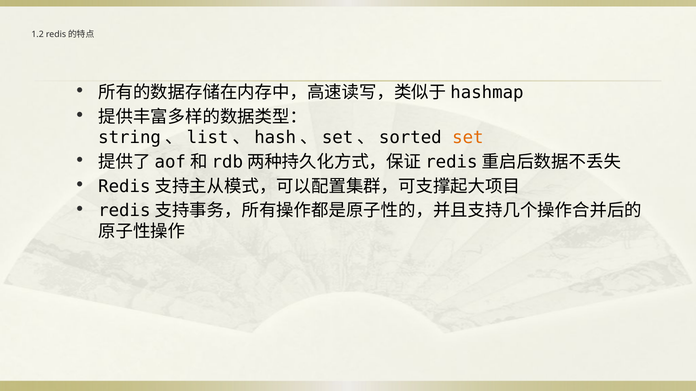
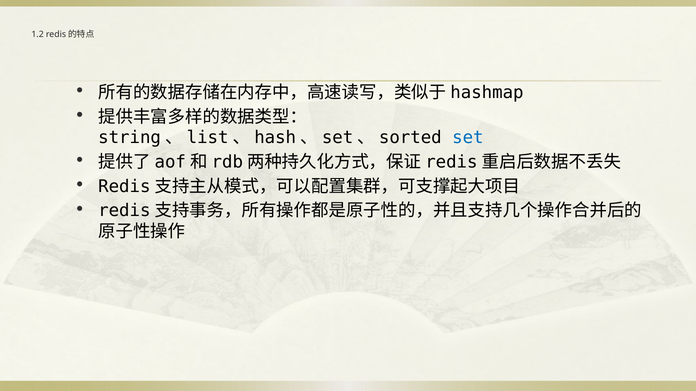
set colour: orange -> blue
